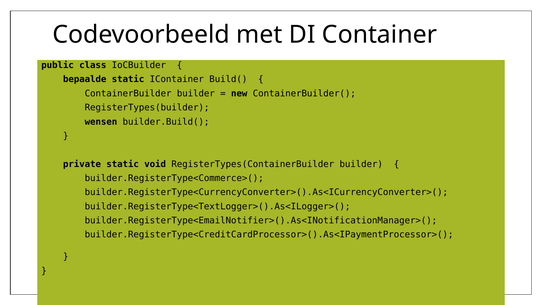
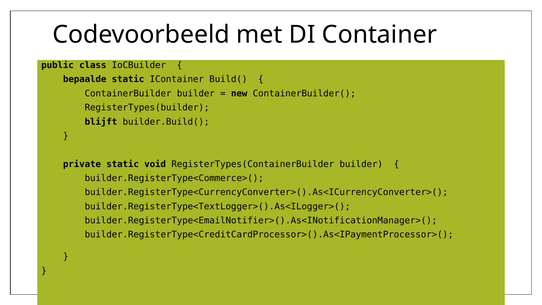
wensen: wensen -> blijft
